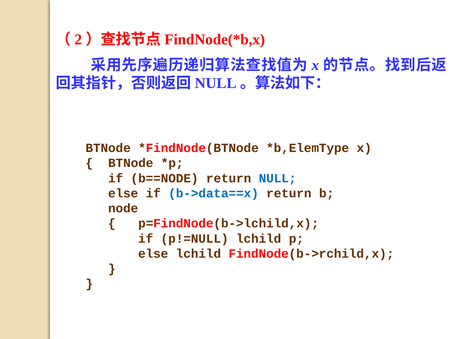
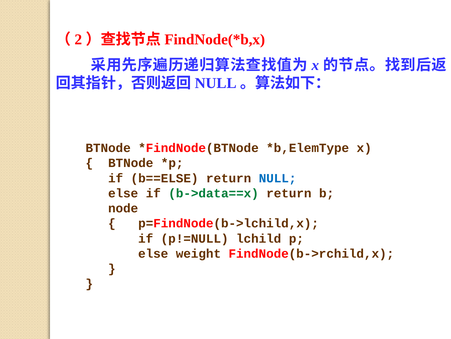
b==NODE: b==NODE -> b==ELSE
b->data==x colour: blue -> green
else lchild: lchild -> weight
